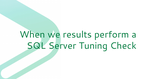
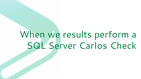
Tuning: Tuning -> Carlos
